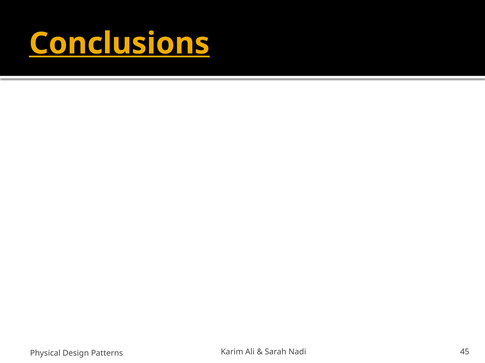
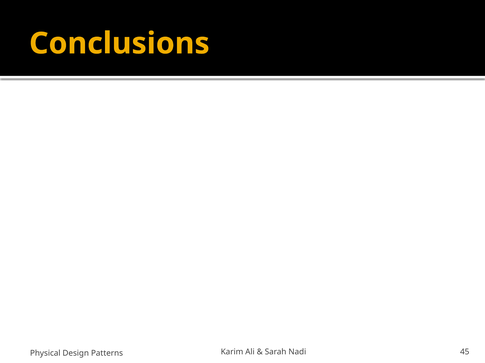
Conclusions underline: present -> none
